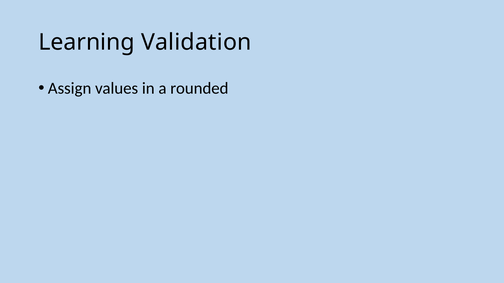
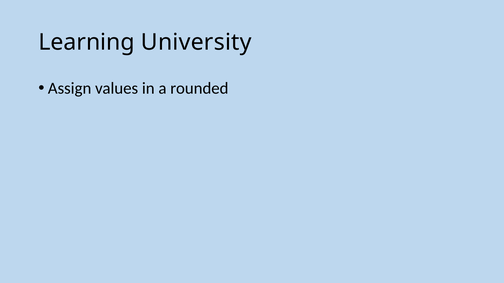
Validation: Validation -> University
